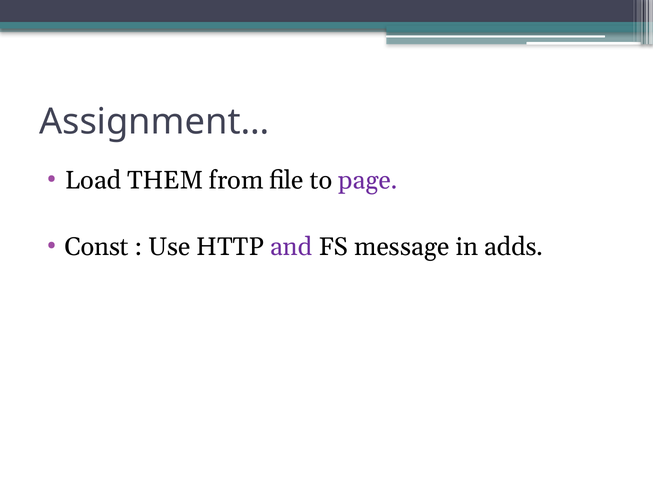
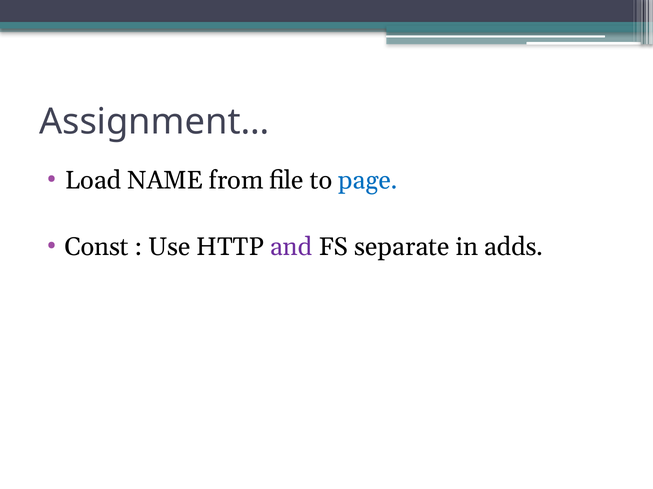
THEM: THEM -> NAME
page colour: purple -> blue
message: message -> separate
